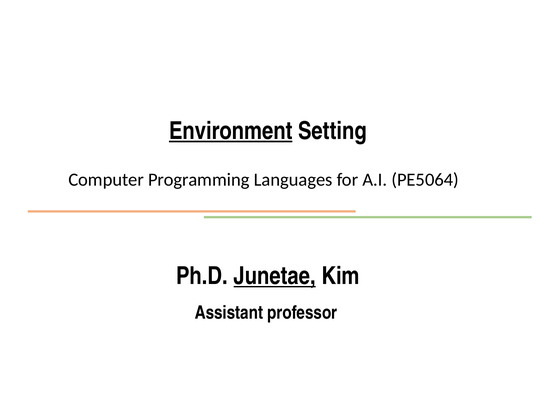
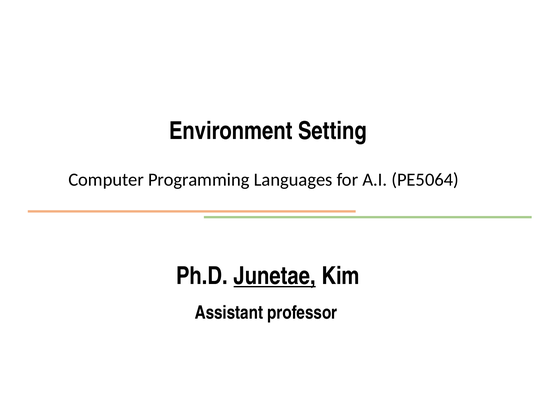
Environment underline: present -> none
